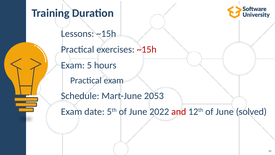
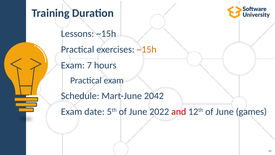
~15h at (147, 49) colour: red -> orange
5: 5 -> 7
2053: 2053 -> 2042
solved: solved -> games
